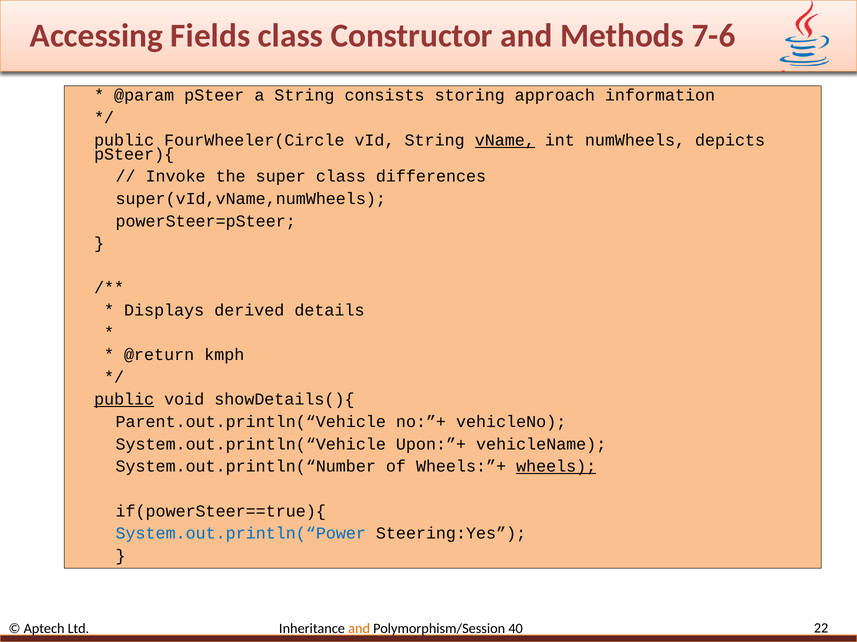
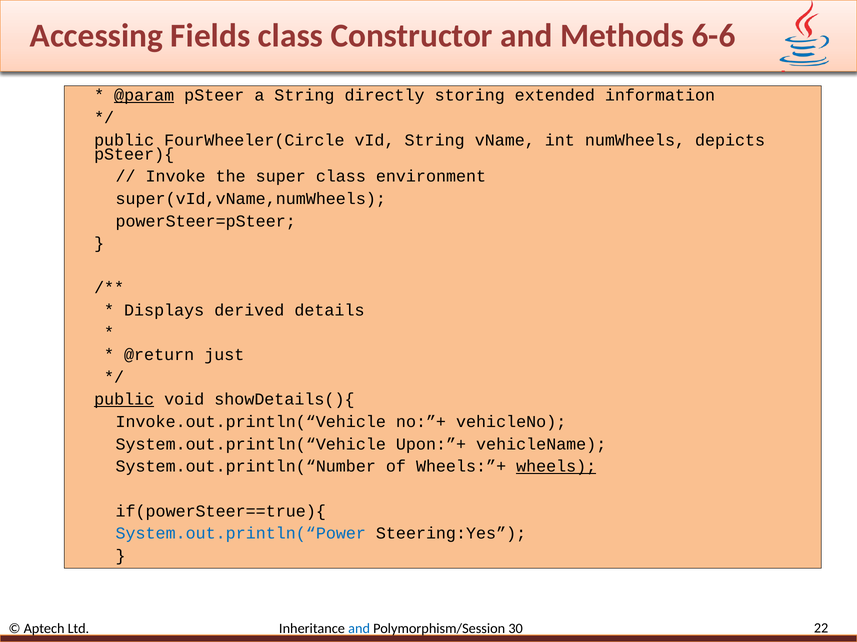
7-6: 7-6 -> 6-6
@param underline: none -> present
consists: consists -> directly
approach: approach -> extended
vName underline: present -> none
differences: differences -> environment
kmph: kmph -> just
Parent.out.println(“Vehicle: Parent.out.println(“Vehicle -> Invoke.out.println(“Vehicle
and at (359, 629) colour: orange -> blue
40: 40 -> 30
